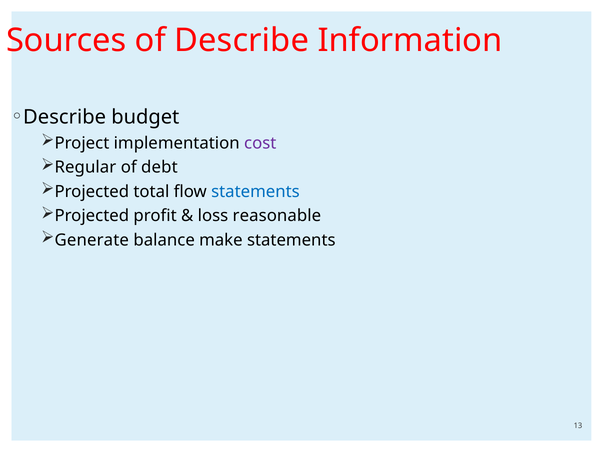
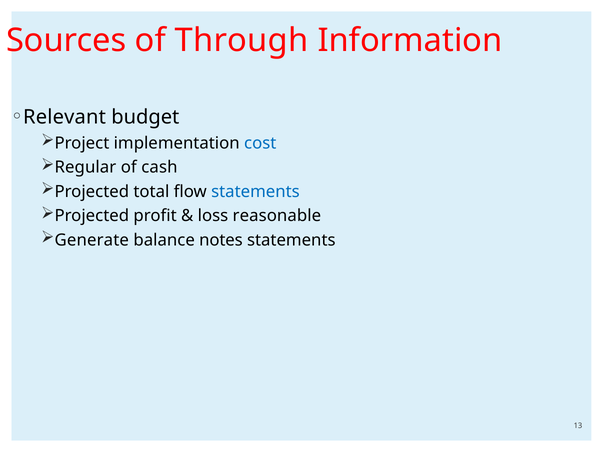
of Describe: Describe -> Through
Describe at (65, 117): Describe -> Relevant
cost colour: purple -> blue
debt: debt -> cash
make: make -> notes
